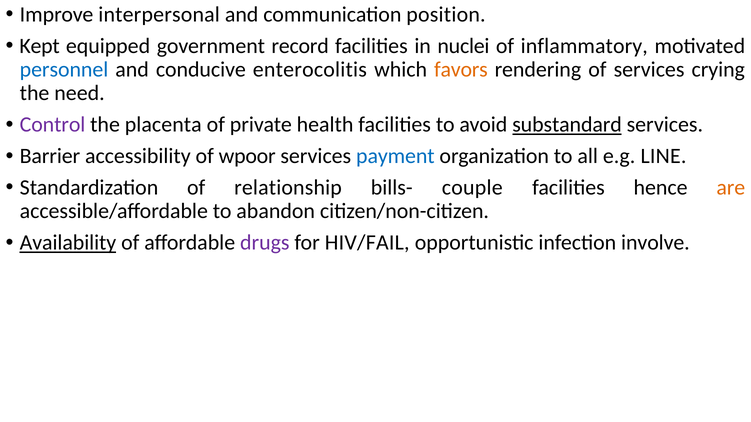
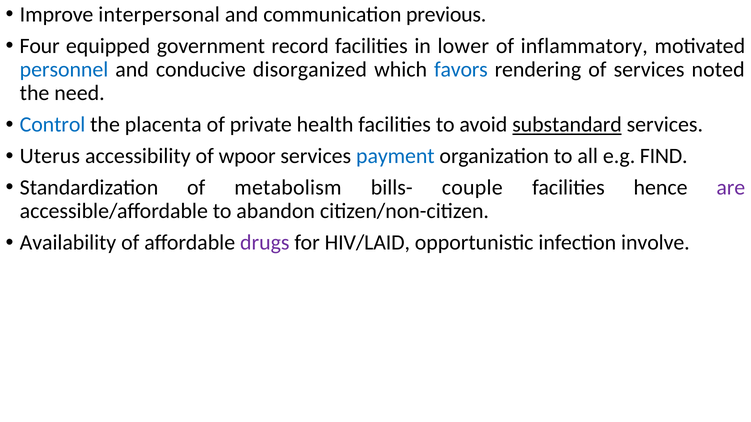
position: position -> previous
Kept: Kept -> Four
nuclei: nuclei -> lower
enterocolitis: enterocolitis -> disorganized
favors colour: orange -> blue
crying: crying -> noted
Control colour: purple -> blue
Barrier: Barrier -> Uterus
LINE: LINE -> FIND
relationship: relationship -> metabolism
are colour: orange -> purple
Availability underline: present -> none
HIV/FAIL: HIV/FAIL -> HIV/LAID
